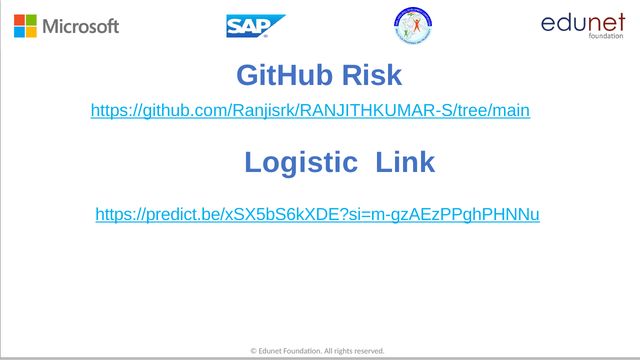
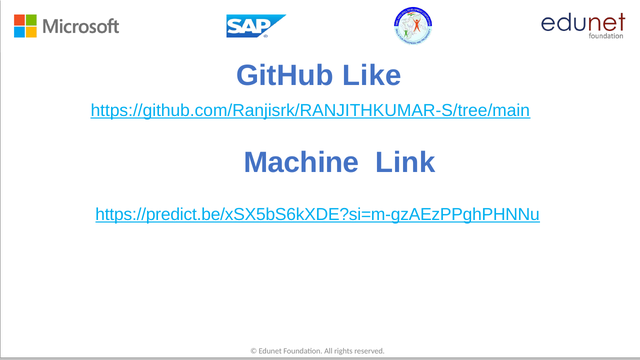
Risk: Risk -> Like
Logistic: Logistic -> Machine
